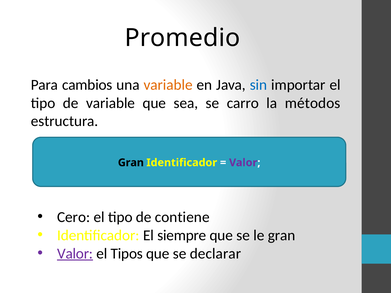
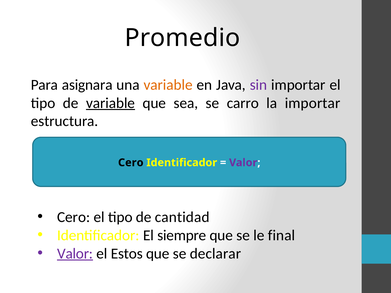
cambios: cambios -> asignara
sin colour: blue -> purple
variable at (111, 103) underline: none -> present
la métodos: métodos -> importar
Gran at (131, 163): Gran -> Cero
contiene: contiene -> cantidad
le gran: gran -> final
Tipos: Tipos -> Estos
